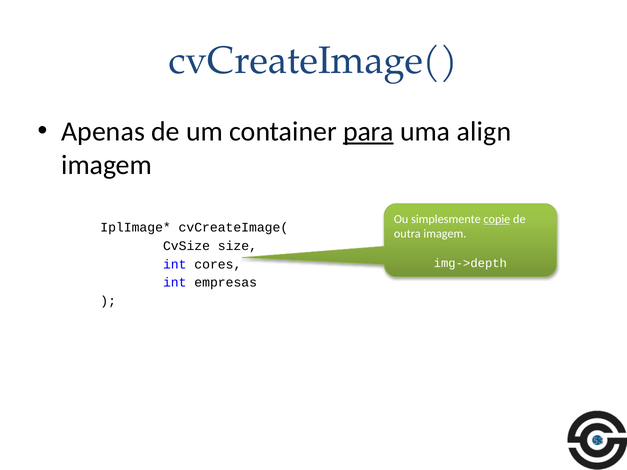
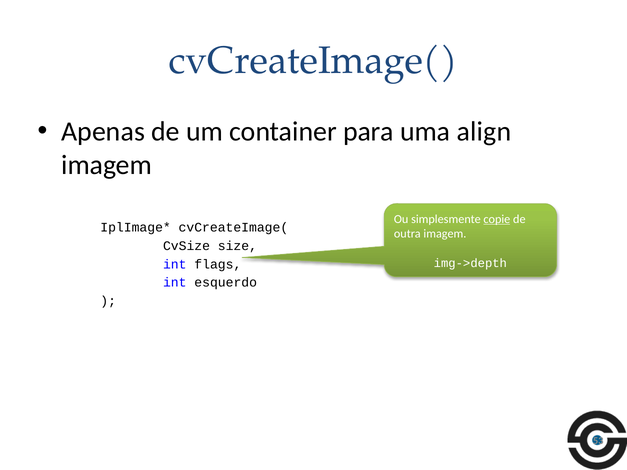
para underline: present -> none
cores: cores -> flags
empresas: empresas -> esquerdo
